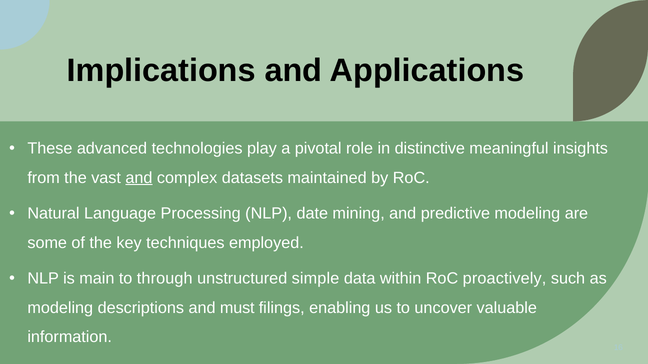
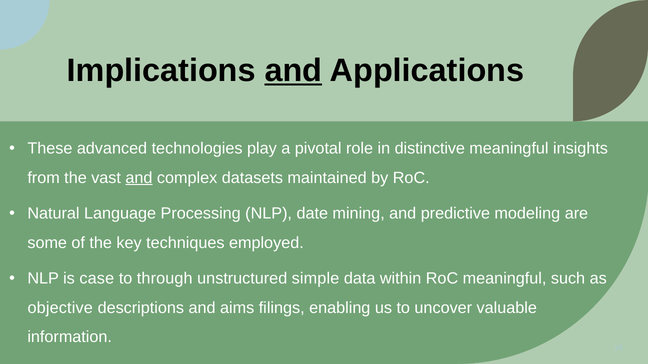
and at (293, 71) underline: none -> present
main: main -> case
RoC proactively: proactively -> meaningful
modeling at (60, 308): modeling -> objective
must: must -> aims
